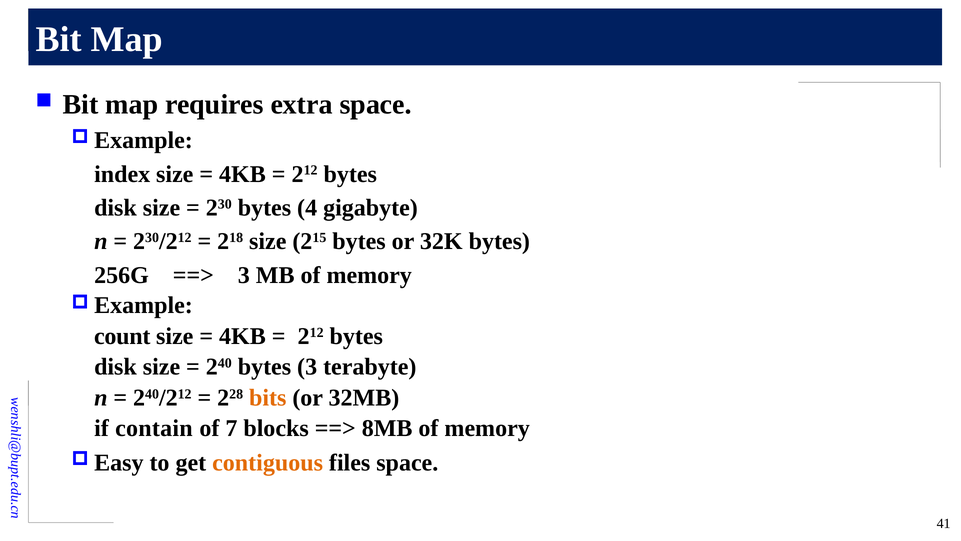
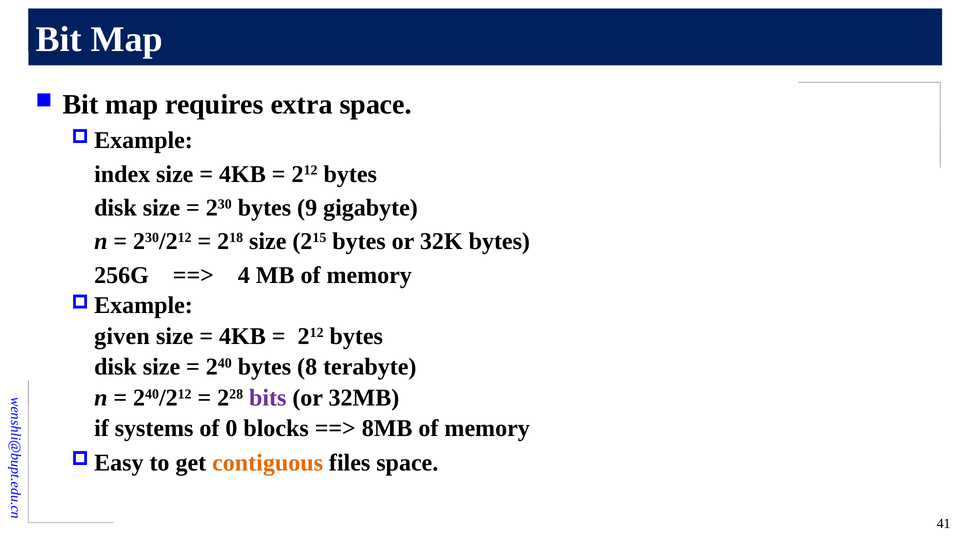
4: 4 -> 9
3 at (244, 275): 3 -> 4
count: count -> given
bytes 3: 3 -> 8
bits colour: orange -> purple
contain: contain -> systems
7: 7 -> 0
